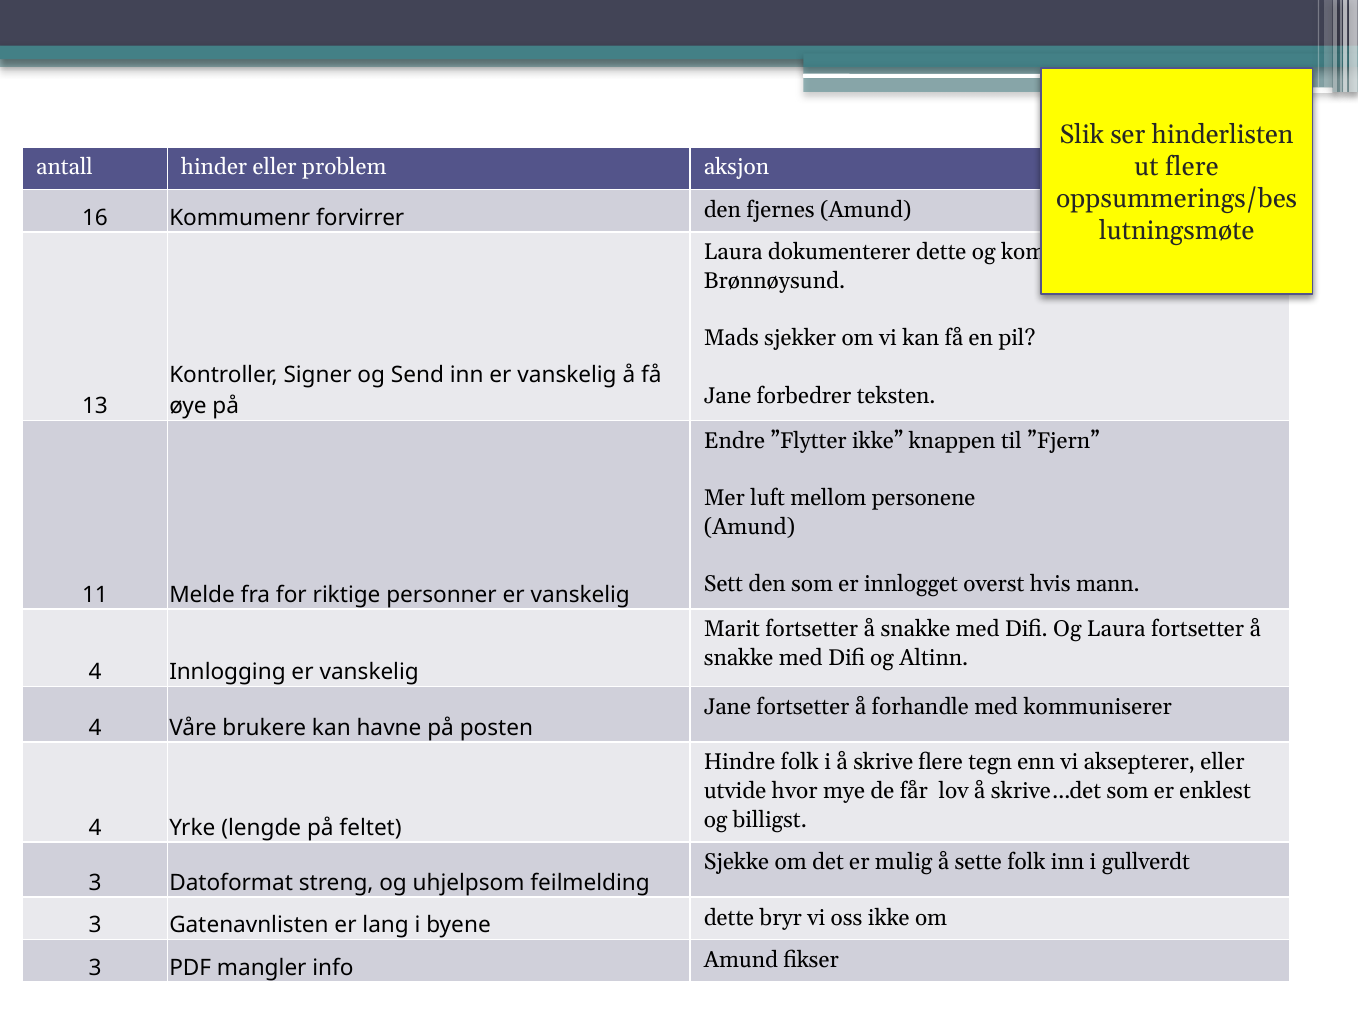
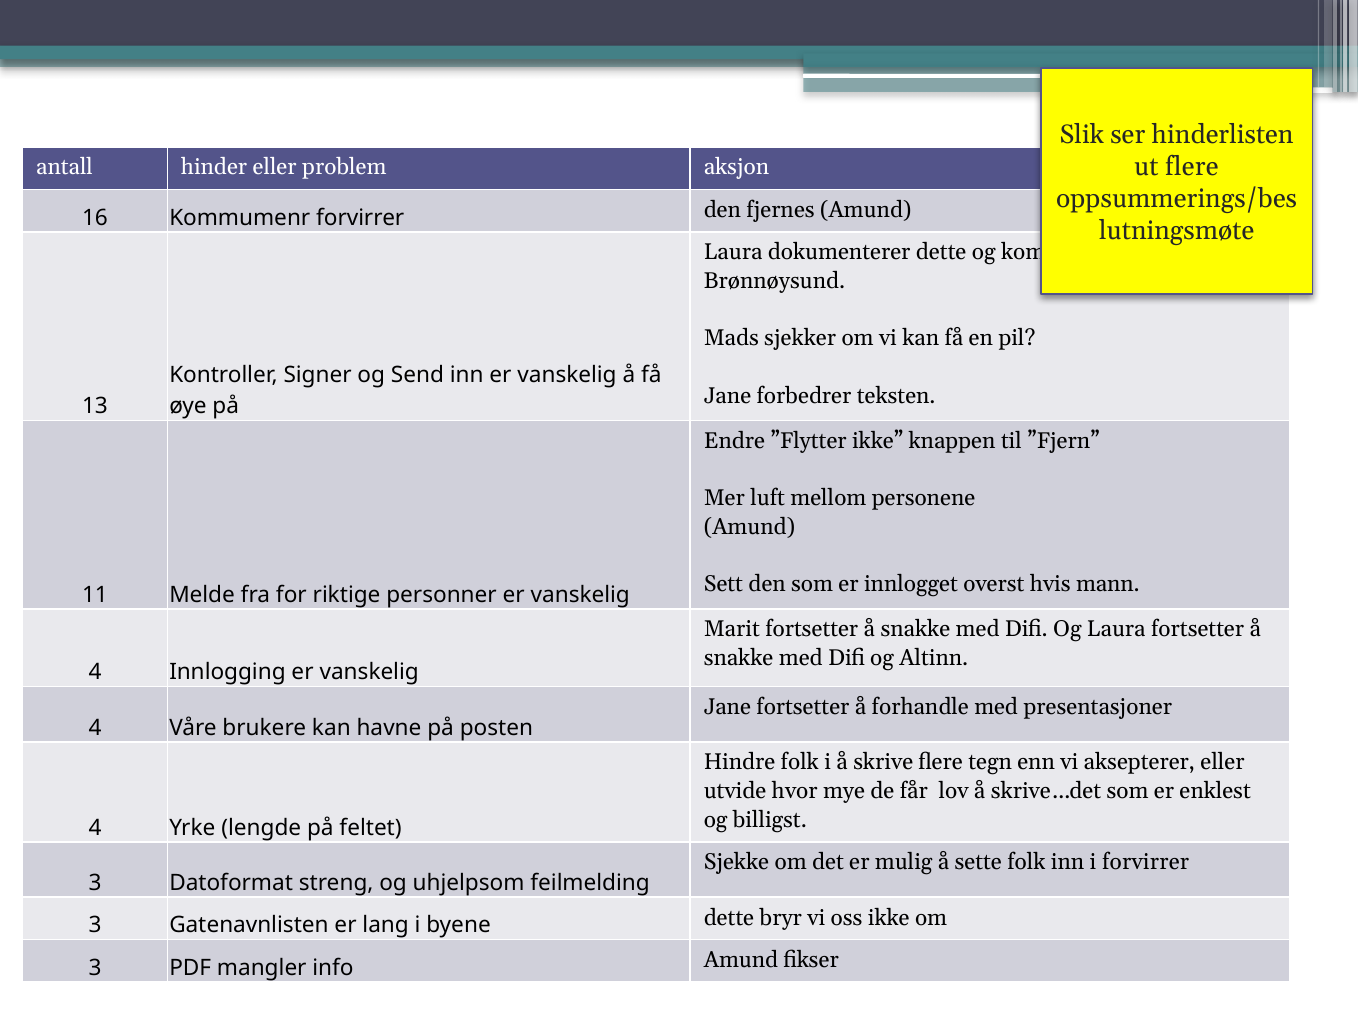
med kommuniserer: kommuniserer -> presentasjoner
i gullverdt: gullverdt -> forvirrer
